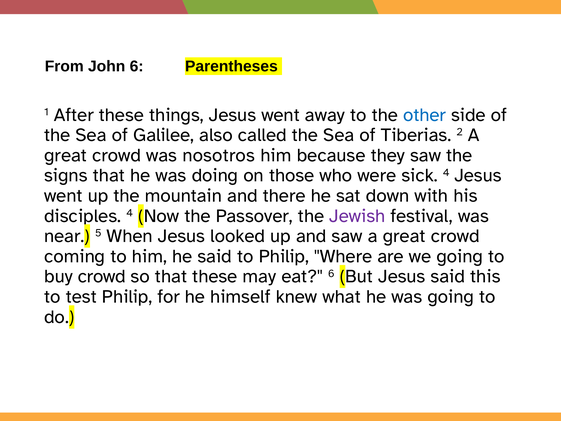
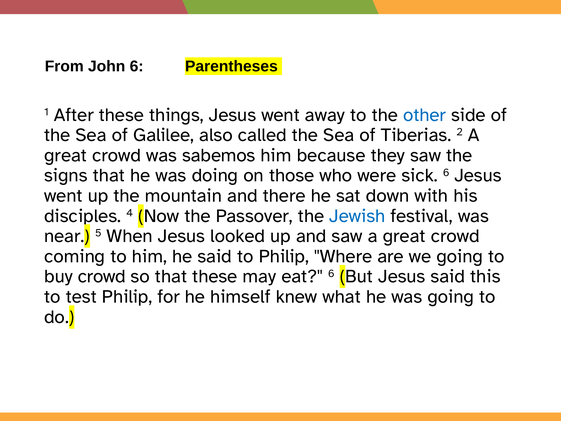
nosotros: nosotros -> sabemos
sick 4: 4 -> 6
Jewish colour: purple -> blue
